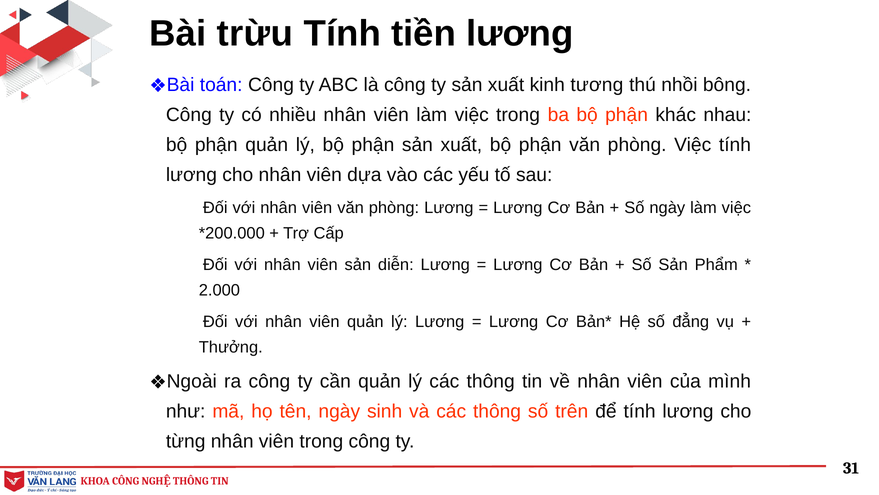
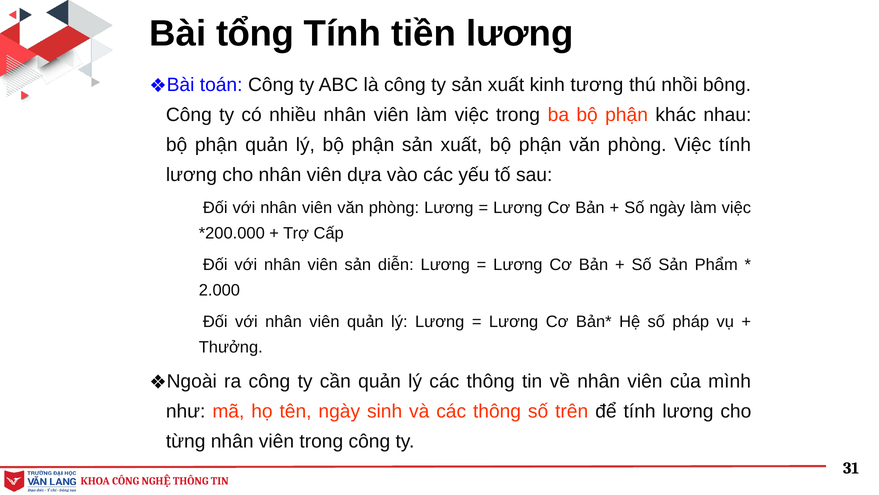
trừu: trừu -> tổng
đẳng: đẳng -> pháp
